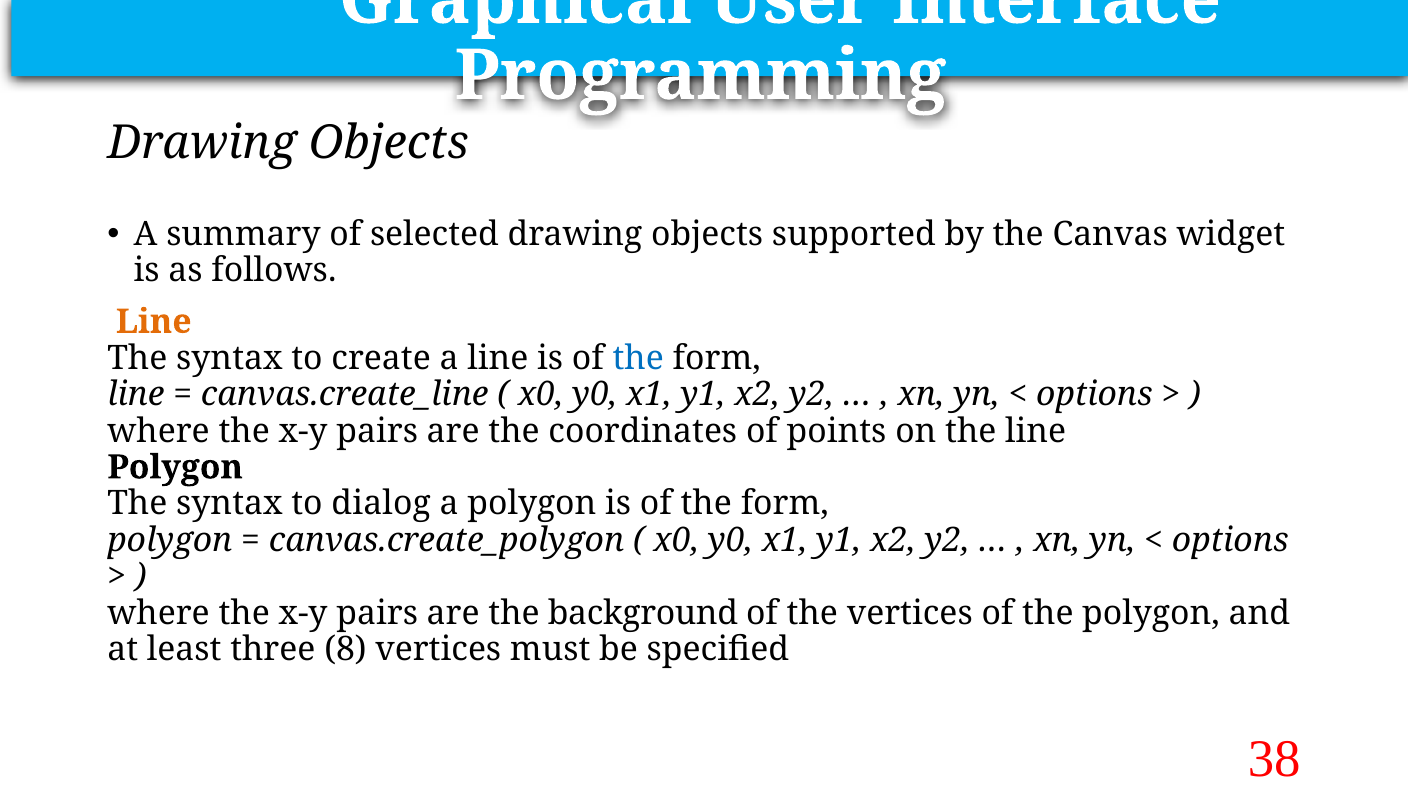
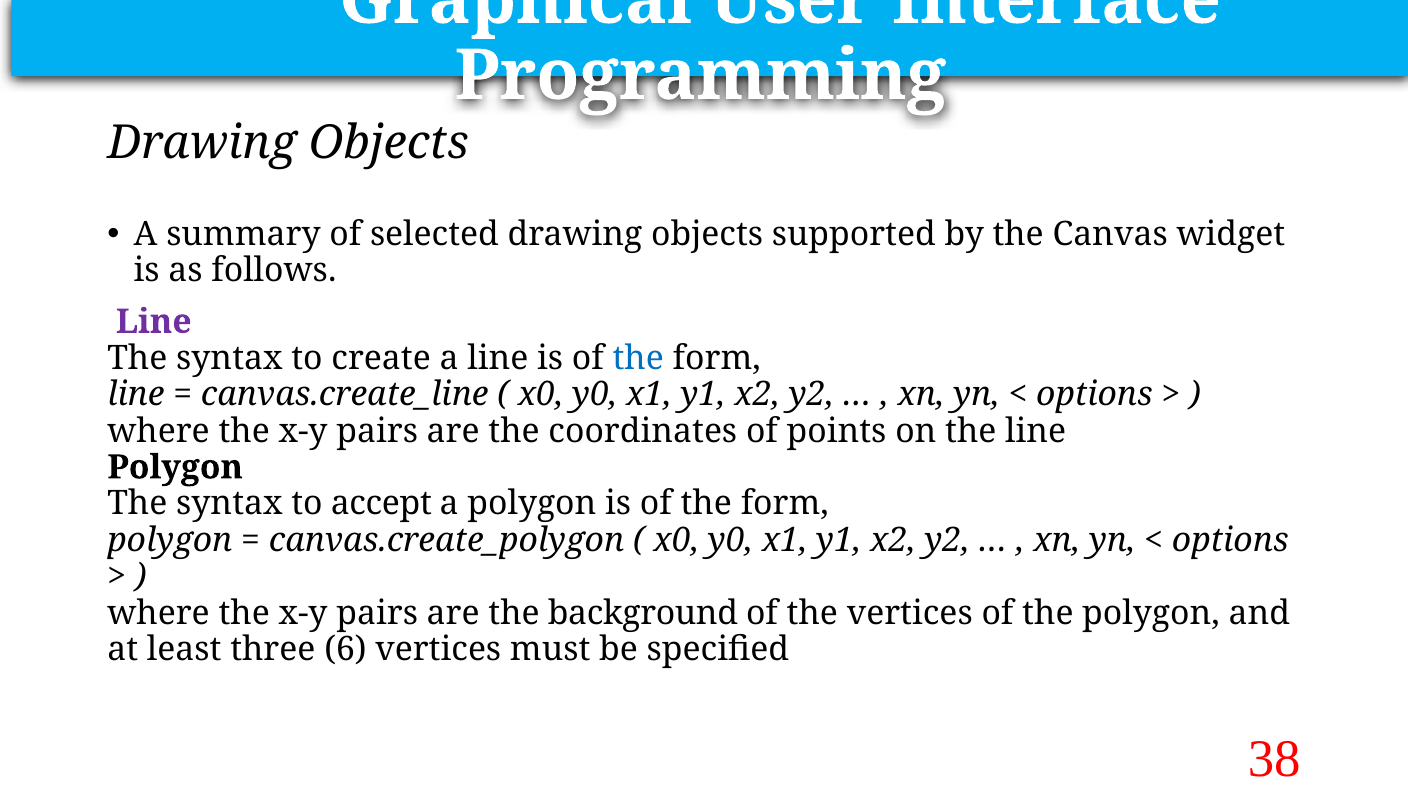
Line at (154, 322) colour: orange -> purple
dialog: dialog -> accept
8: 8 -> 6
